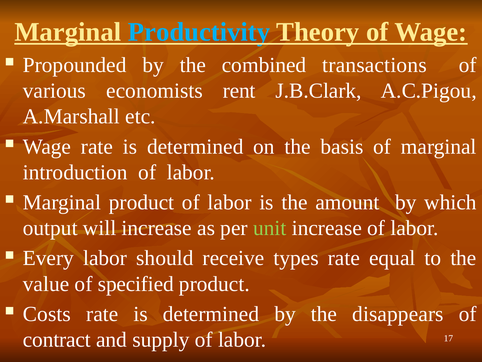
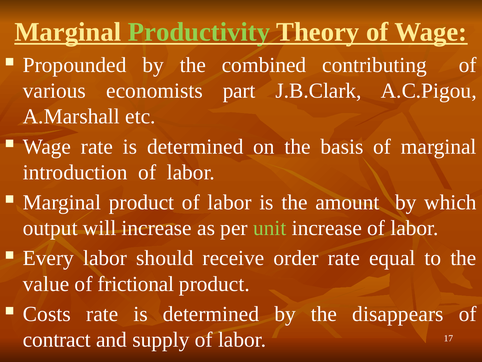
Productivity colour: light blue -> light green
transactions: transactions -> contributing
rent: rent -> part
types: types -> order
specified: specified -> frictional
